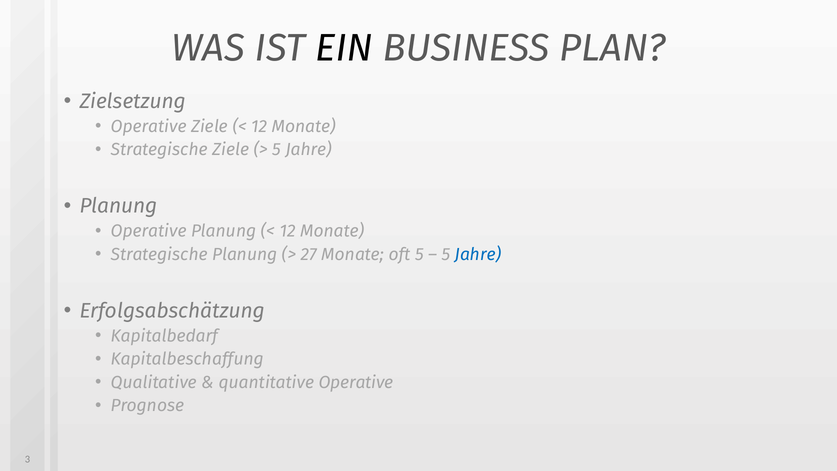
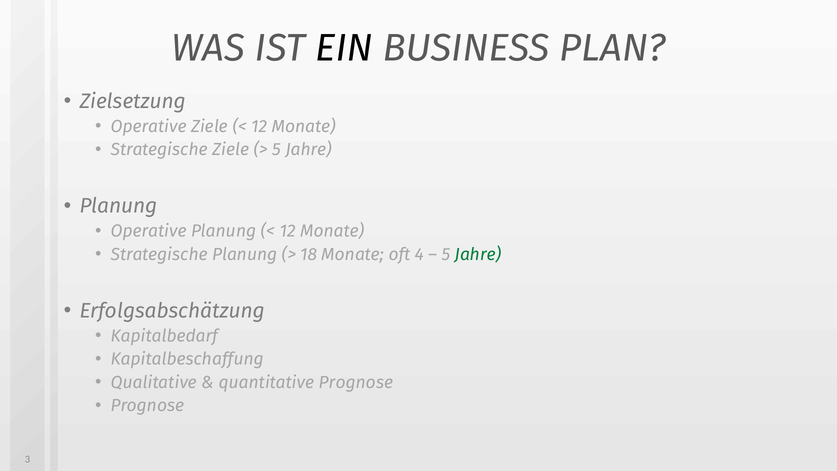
27: 27 -> 18
oft 5: 5 -> 4
Jahre at (478, 254) colour: blue -> green
Operative at (356, 382): Operative -> Prognose
